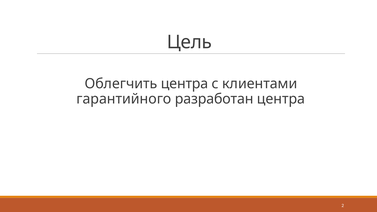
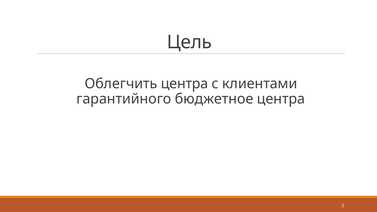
разработан: разработан -> бюджетное
